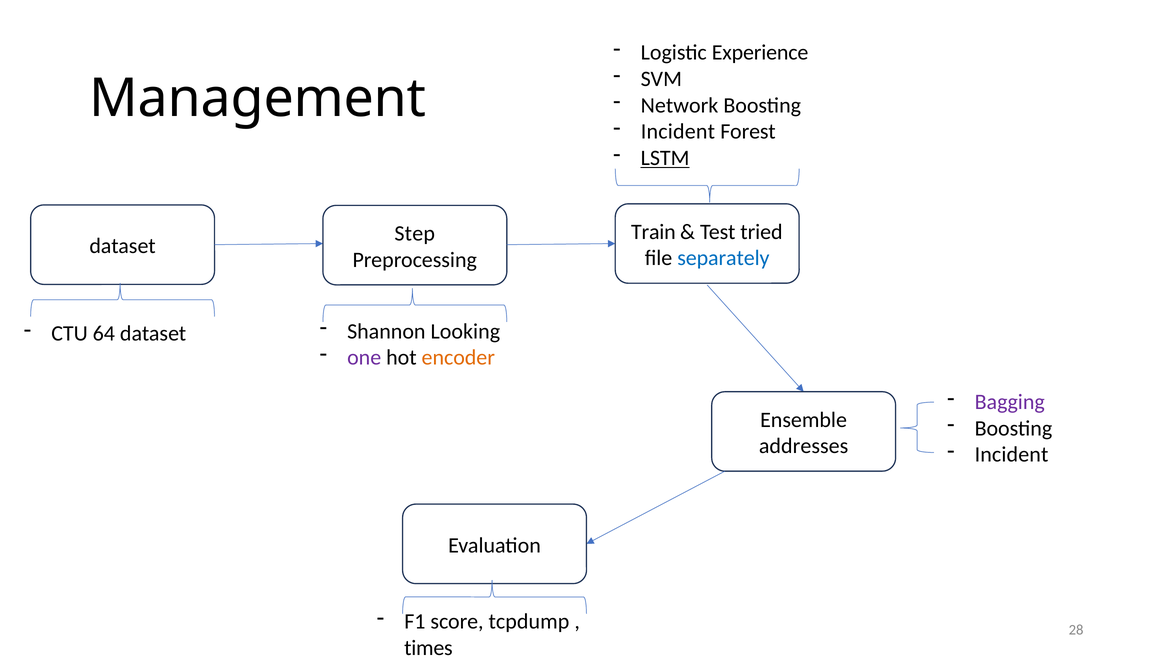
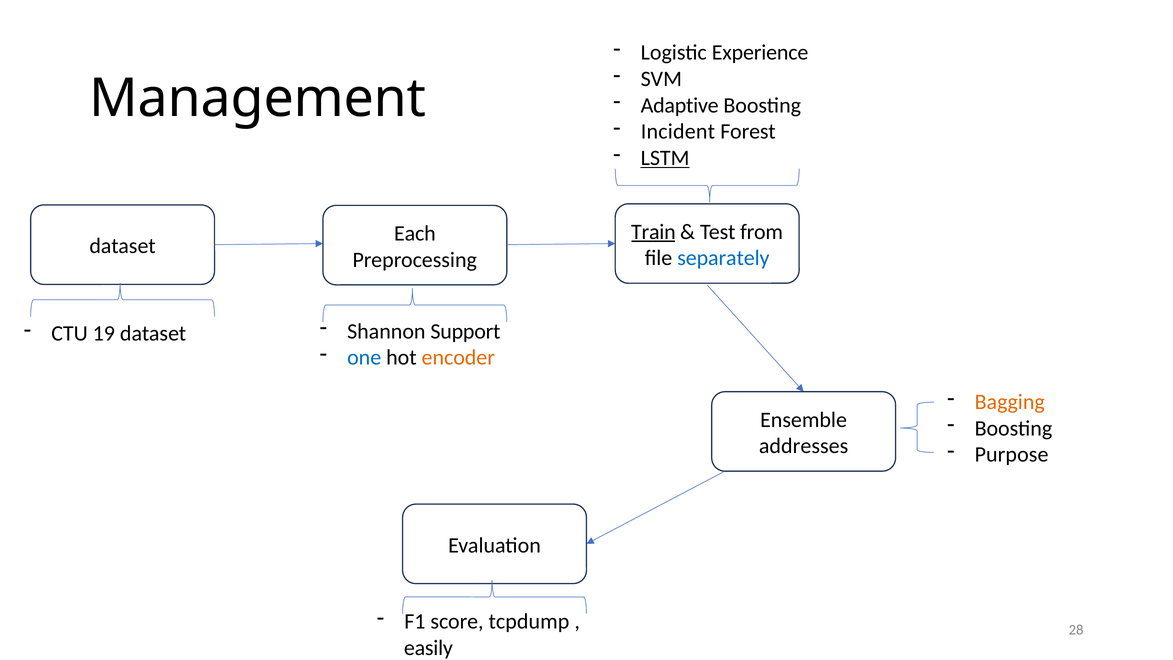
Network: Network -> Adaptive
Train underline: none -> present
tried: tried -> from
Step: Step -> Each
Looking: Looking -> Support
64: 64 -> 19
one colour: purple -> blue
Bagging colour: purple -> orange
Incident at (1012, 455): Incident -> Purpose
times: times -> easily
